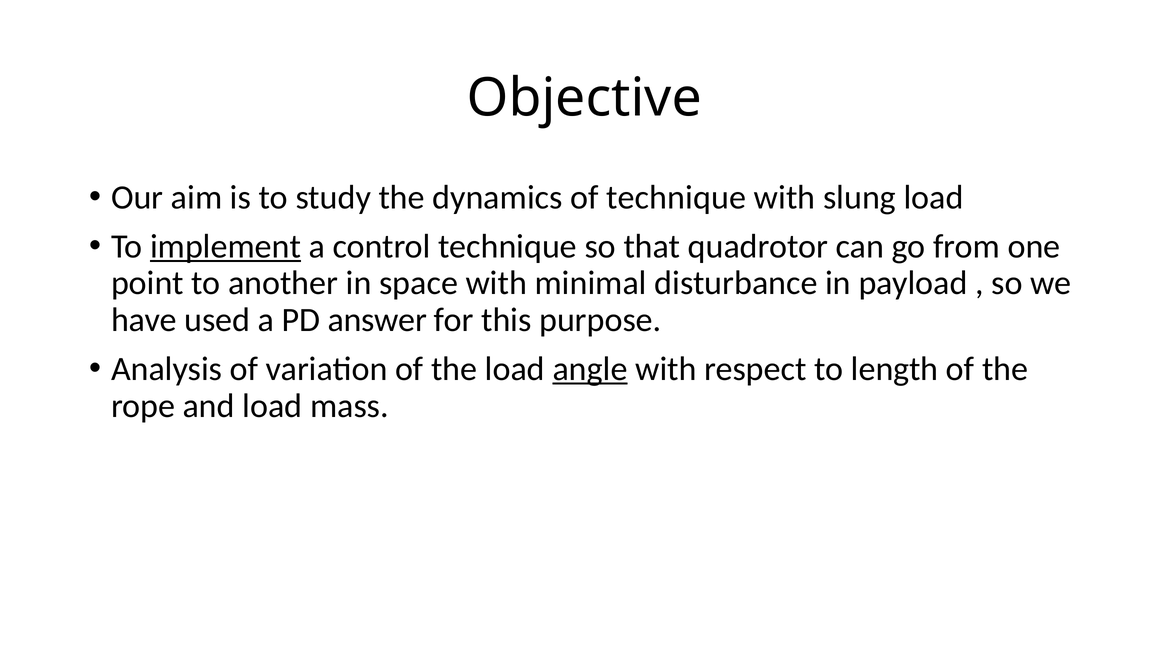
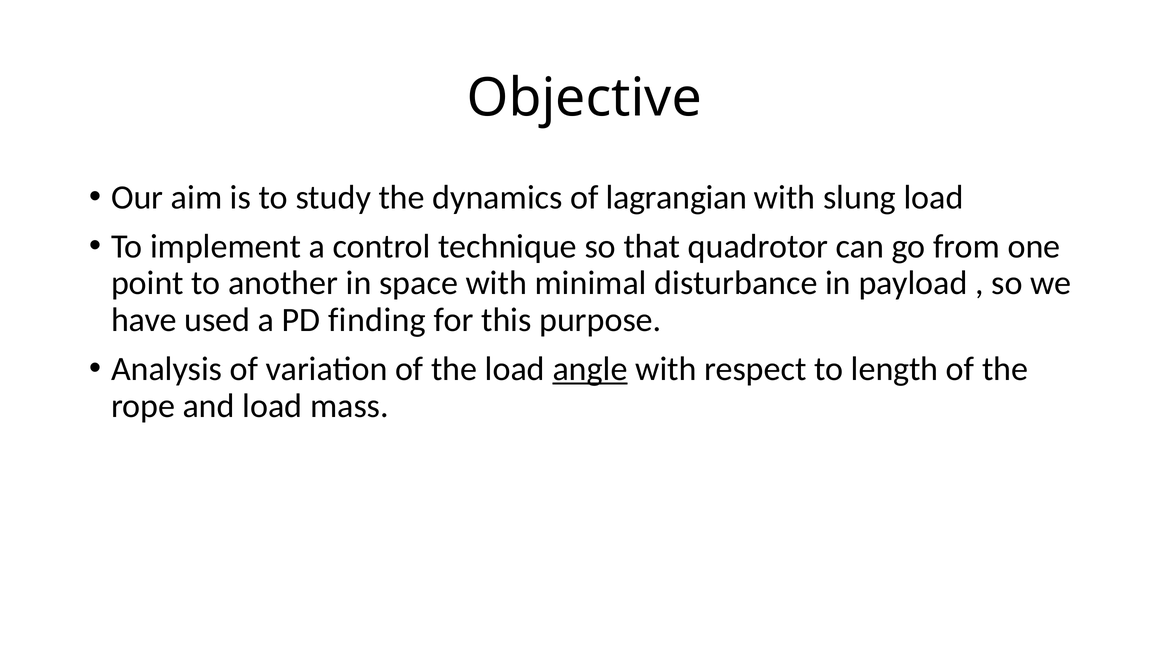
of technique: technique -> lagrangian
implement underline: present -> none
answer: answer -> finding
